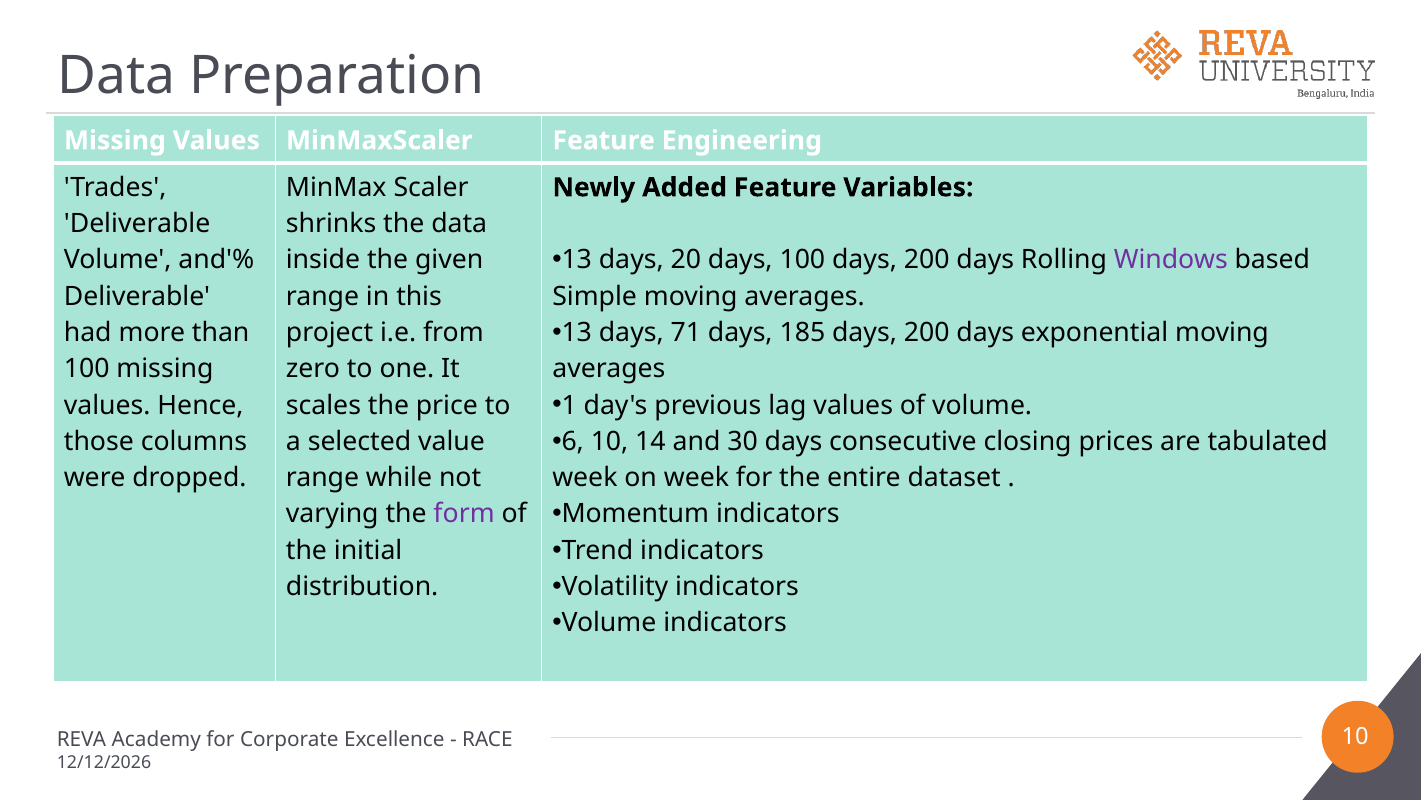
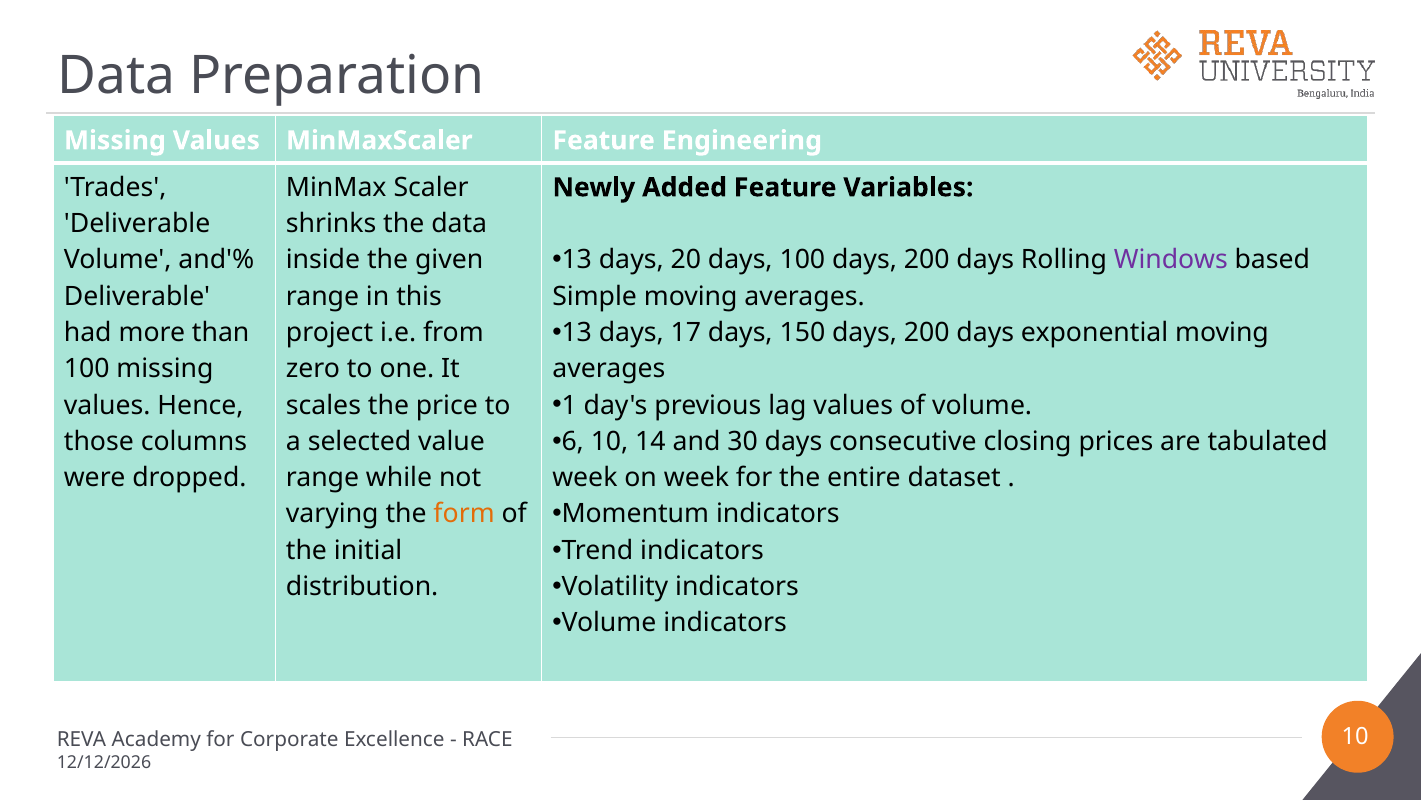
71: 71 -> 17
185: 185 -> 150
form colour: purple -> orange
